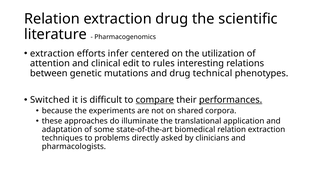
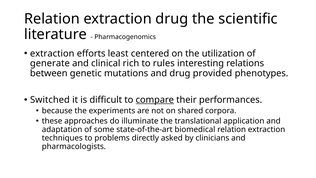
infer: infer -> least
attention: attention -> generate
edit: edit -> rich
technical: technical -> provided
performances underline: present -> none
